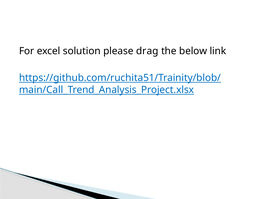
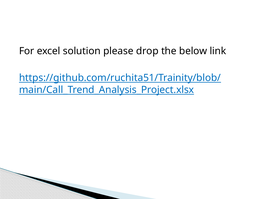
drag: drag -> drop
